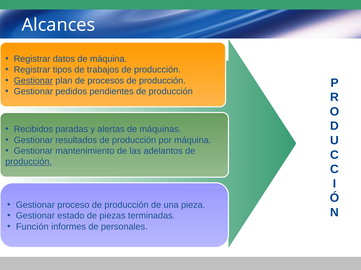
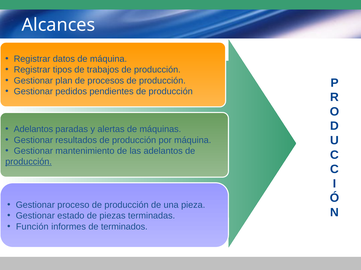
Gestionar at (33, 81) underline: present -> none
Recibidos at (33, 130): Recibidos -> Adelantos
personales: personales -> terminados
